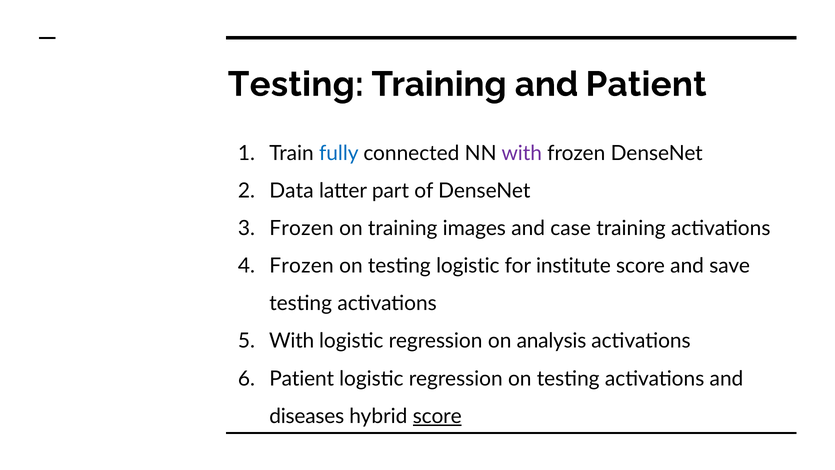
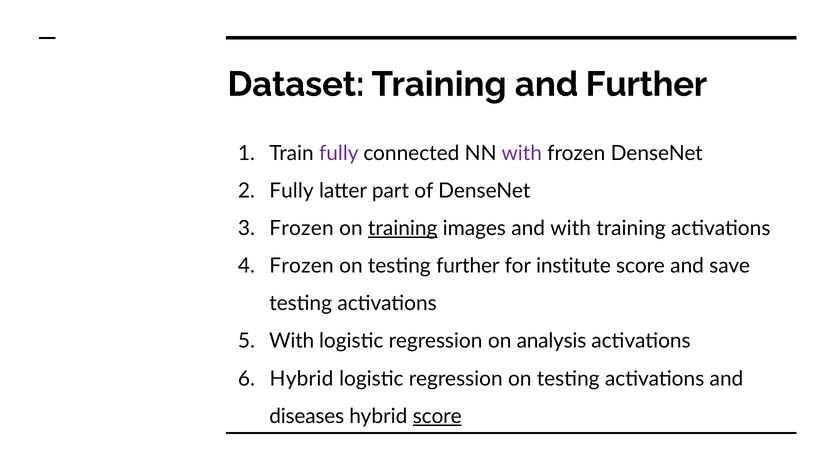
Testing at (296, 84): Testing -> Dataset
and Patient: Patient -> Further
fully at (339, 153) colour: blue -> purple
Data at (291, 191): Data -> Fully
training at (403, 228) underline: none -> present
and case: case -> with
testing logistic: logistic -> further
Patient at (302, 378): Patient -> Hybrid
